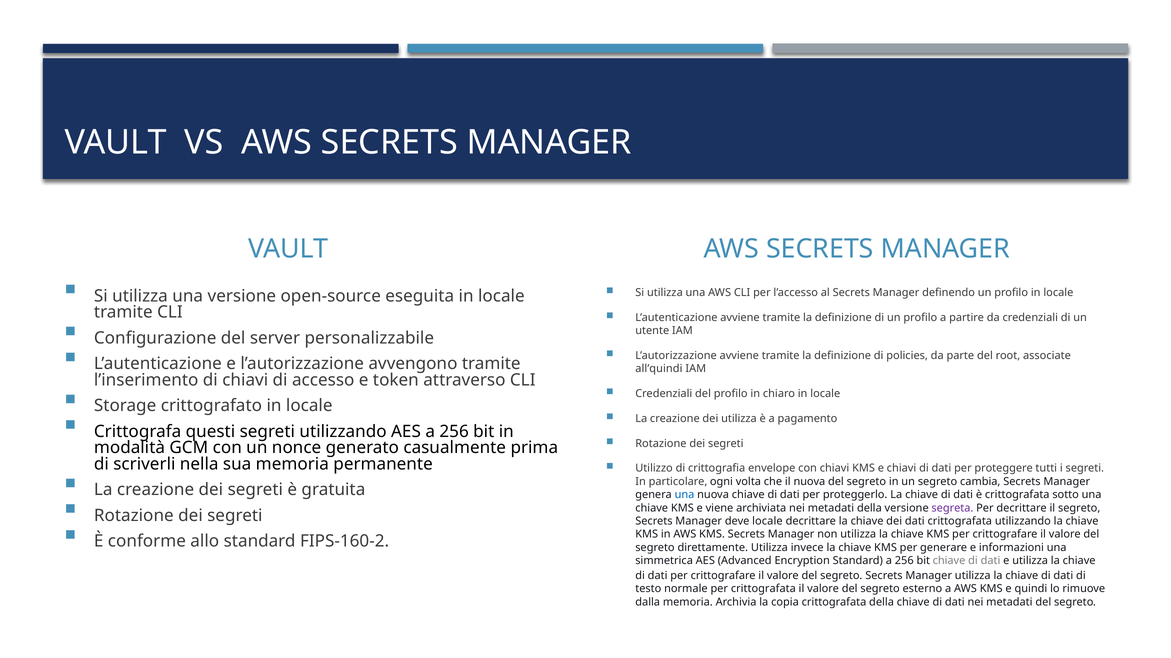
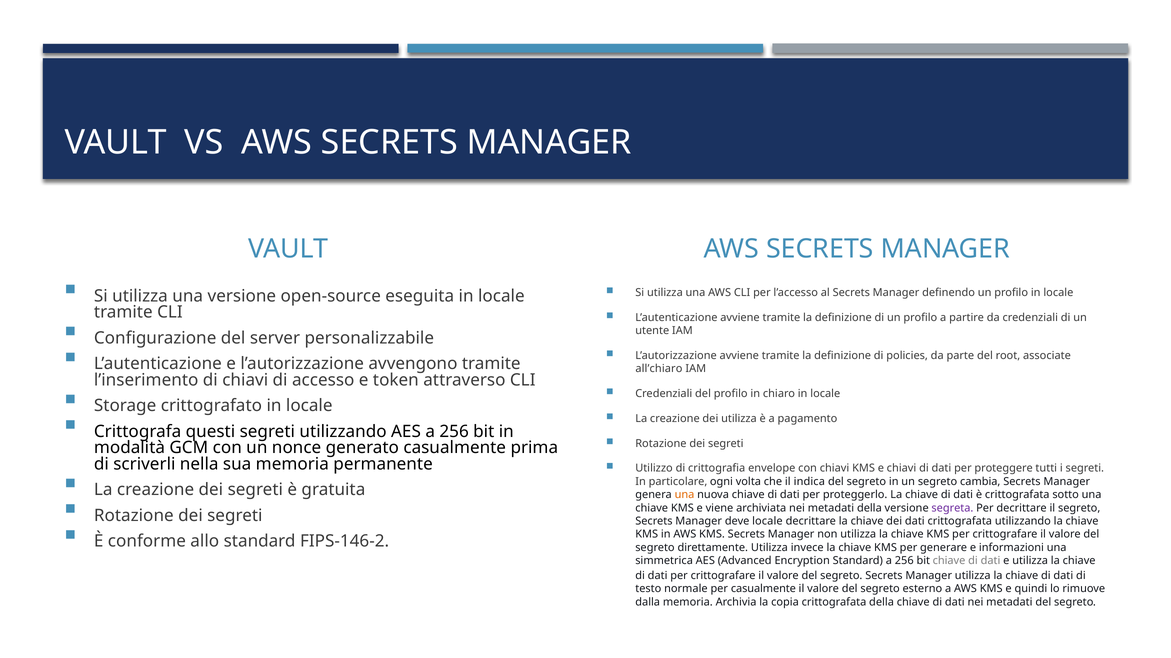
all’quindi: all’quindi -> all’chiaro
il nuova: nuova -> indica
una at (684, 495) colour: blue -> orange
FIPS-160-2: FIPS-160-2 -> FIPS-146-2
per crittografata: crittografata -> casualmente
